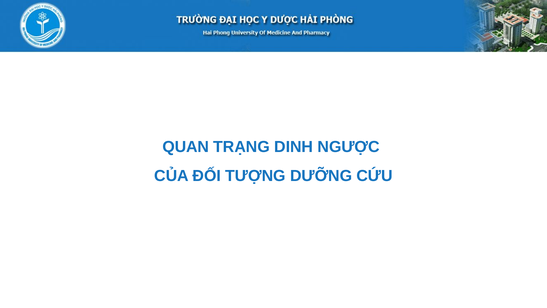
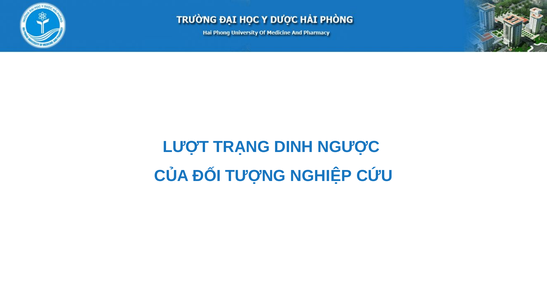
QUAN: QUAN -> LƯỢT
DƯỠNG: DƯỠNG -> NGHIỆP
